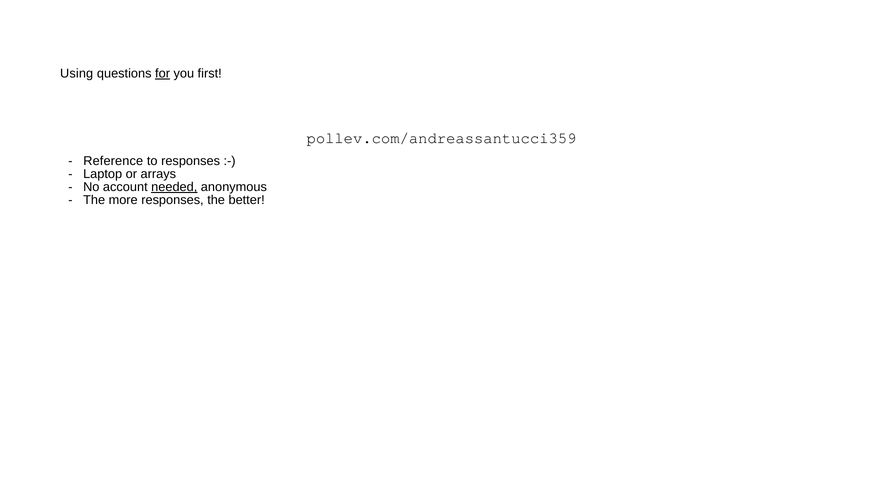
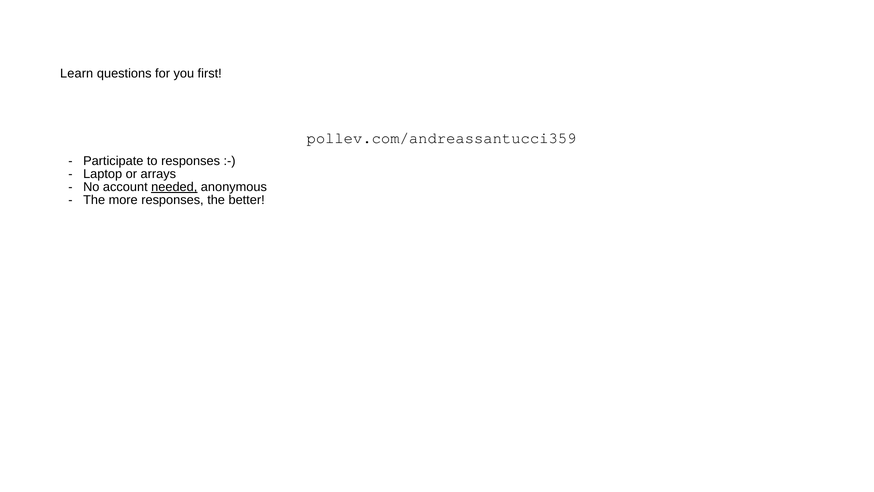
Using: Using -> Learn
for underline: present -> none
Reference: Reference -> Participate
